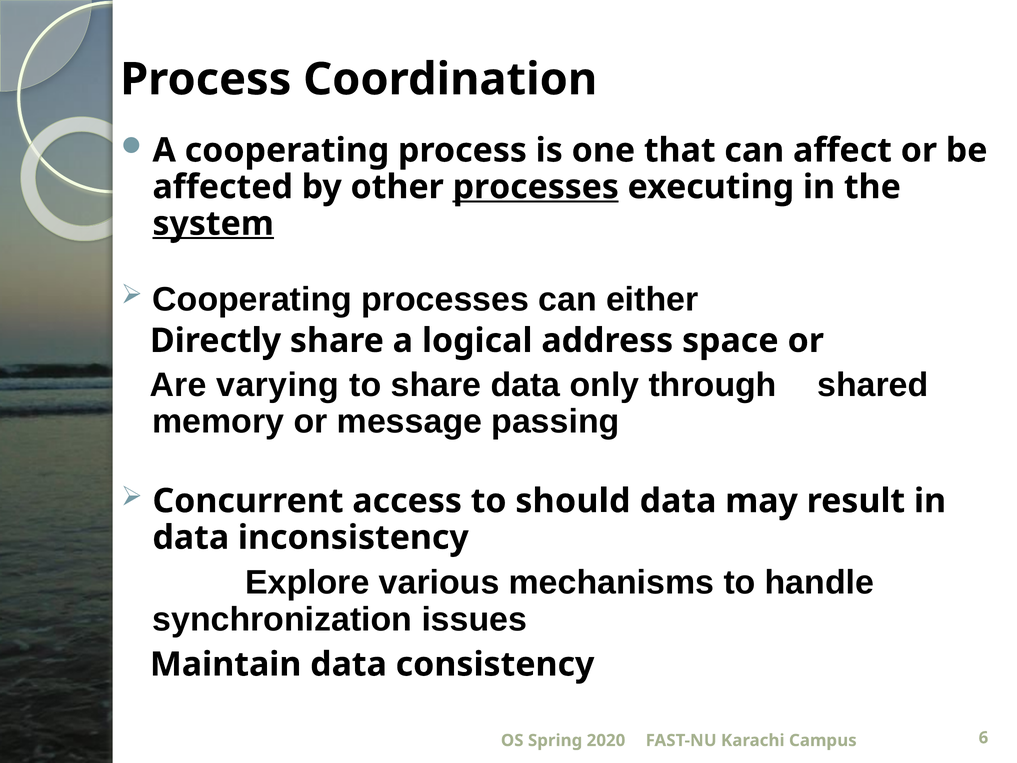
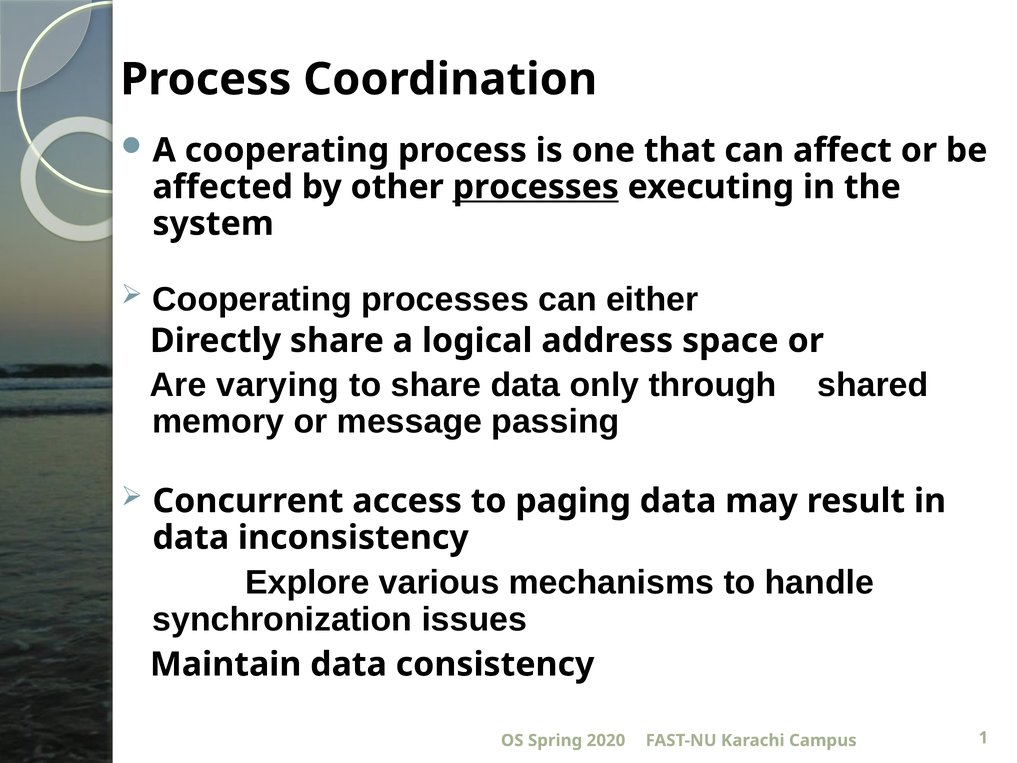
system underline: present -> none
should: should -> paging
6: 6 -> 1
